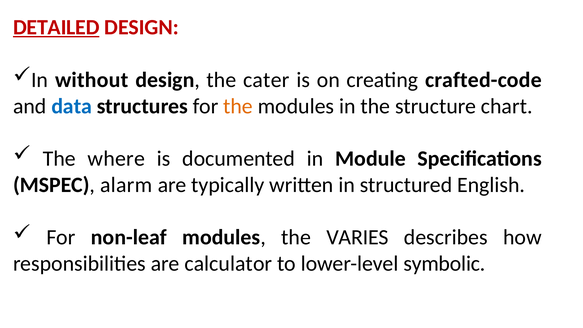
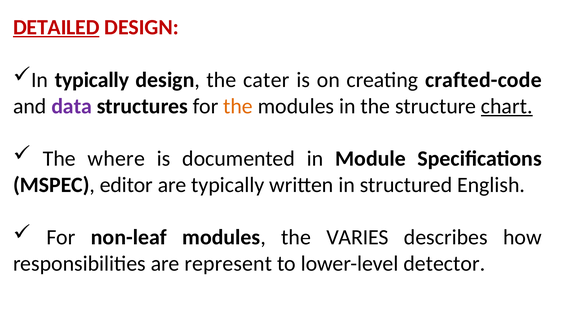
In without: without -> typically
data colour: blue -> purple
chart underline: none -> present
alarm: alarm -> editor
calculator: calculator -> represent
symbolic: symbolic -> detector
